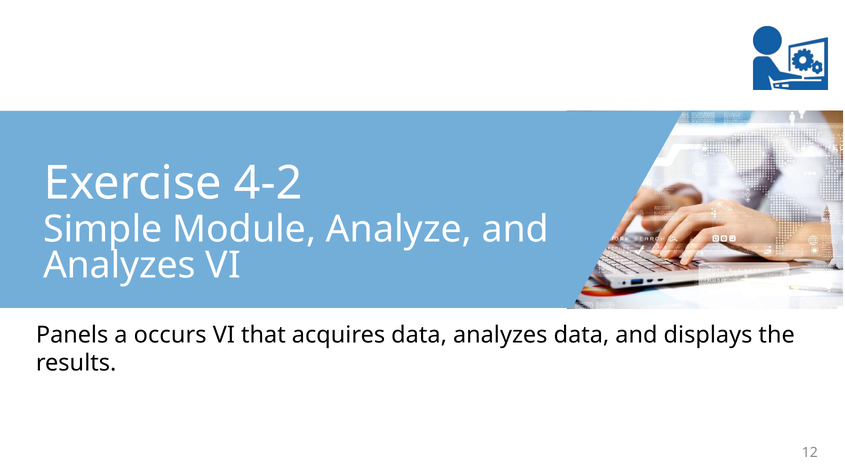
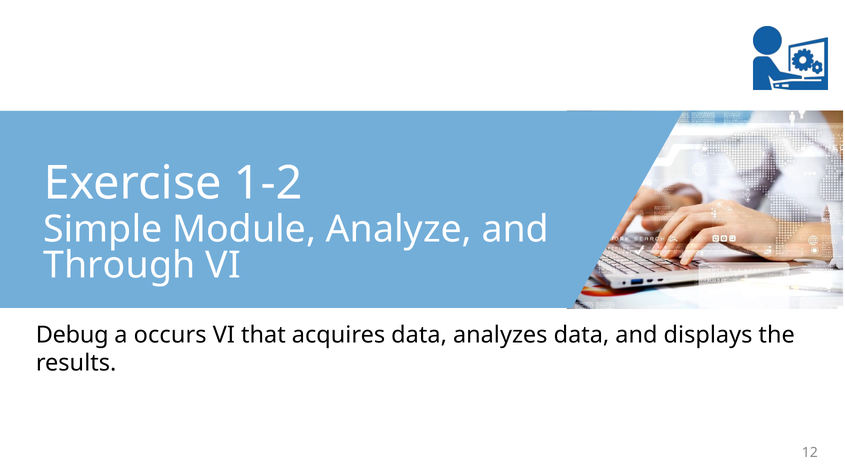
4-2: 4-2 -> 1-2
Analyzes at (119, 266): Analyzes -> Through
Panels: Panels -> Debug
